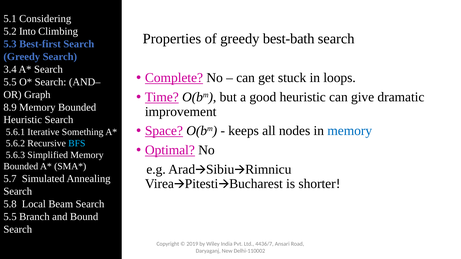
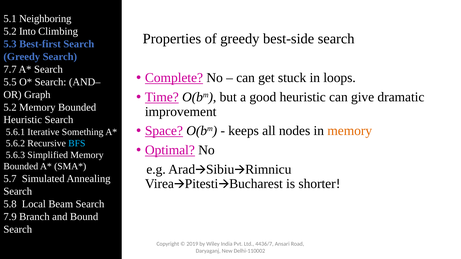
Considering: Considering -> Neighboring
best-bath: best-bath -> best-side
3.4: 3.4 -> 7.7
8.9 at (10, 107): 8.9 -> 5.2
memory at (350, 131) colour: blue -> orange
5.5 at (10, 217): 5.5 -> 7.9
